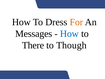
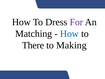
For colour: orange -> purple
Messages: Messages -> Matching
Though: Though -> Making
